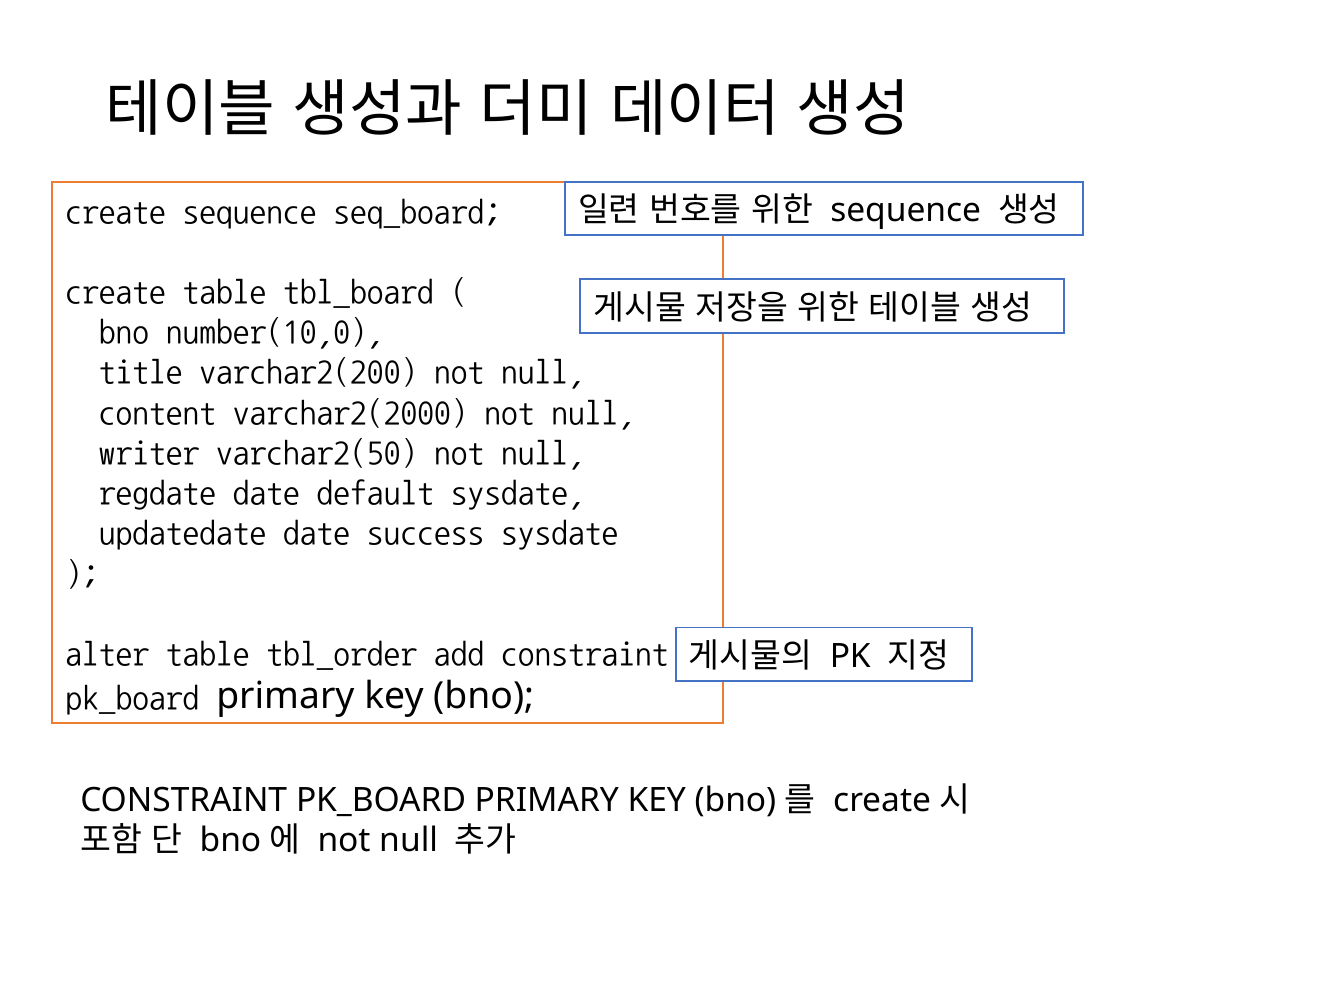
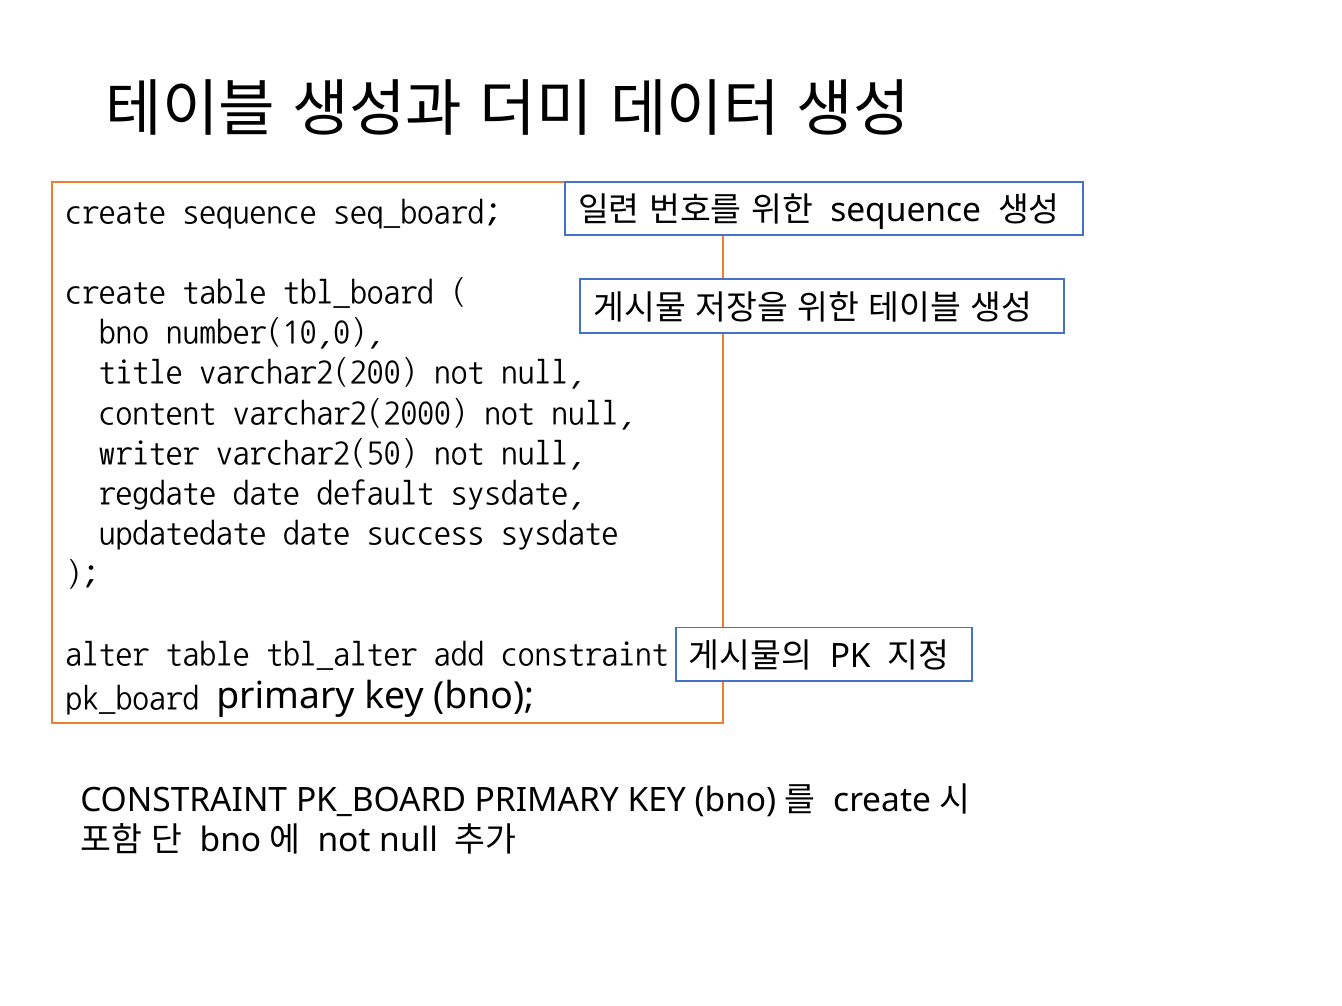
tbl_order: tbl_order -> tbl_alter
